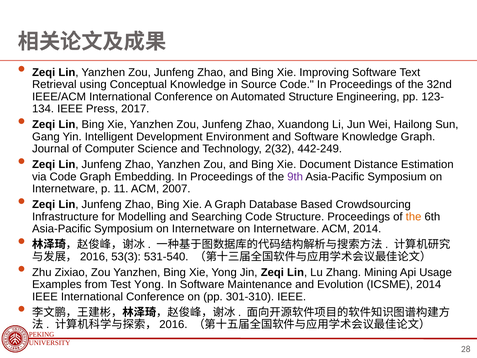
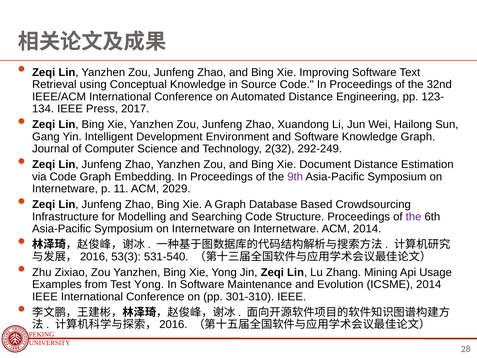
Automated Structure: Structure -> Distance
442-249: 442-249 -> 292-249
2007: 2007 -> 2029
the at (414, 217) colour: orange -> purple
